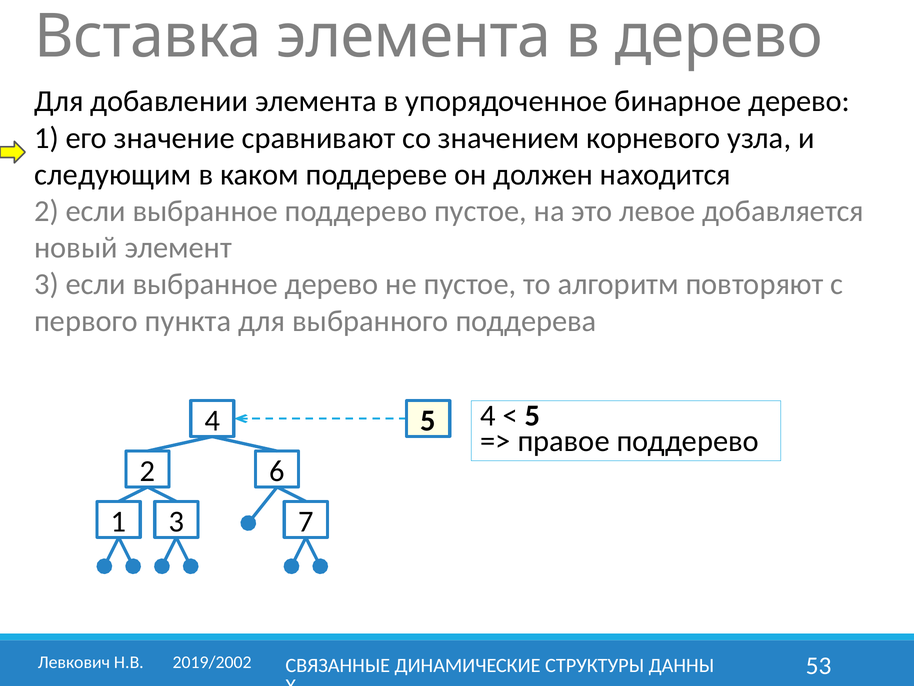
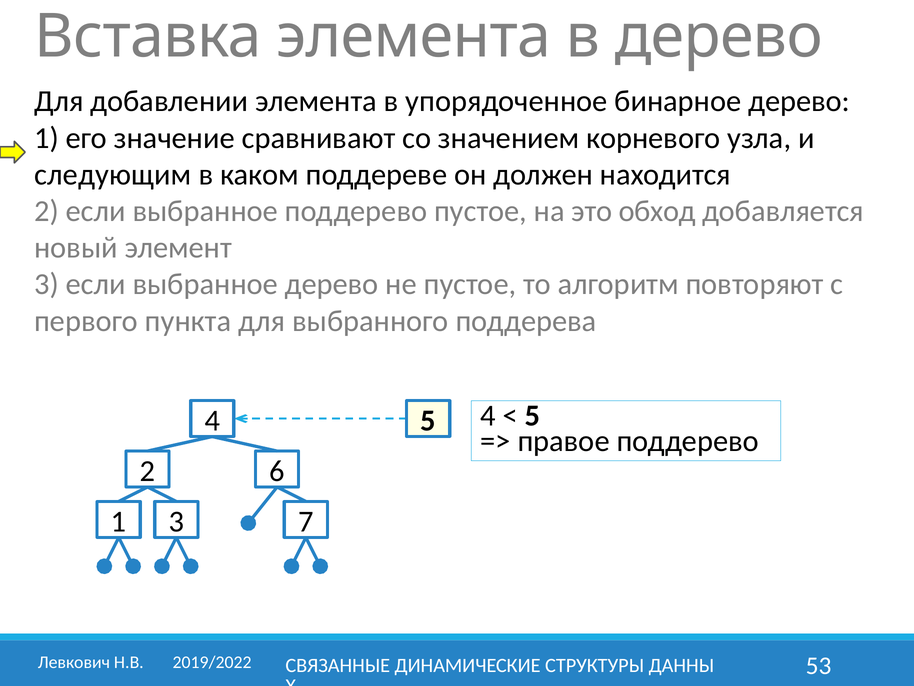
левое: левое -> обход
2019/2002: 2019/2002 -> 2019/2022
